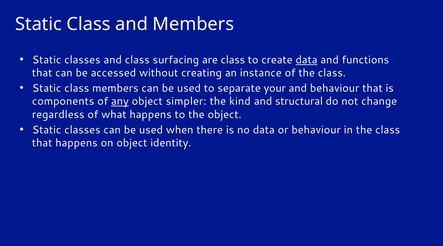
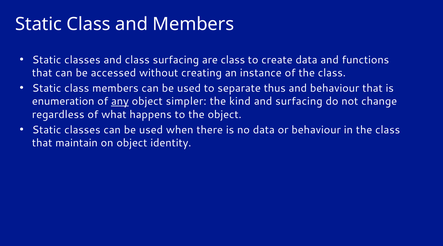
data at (307, 60) underline: present -> none
your: your -> thus
components: components -> enumeration
and structural: structural -> surfacing
that happens: happens -> maintain
